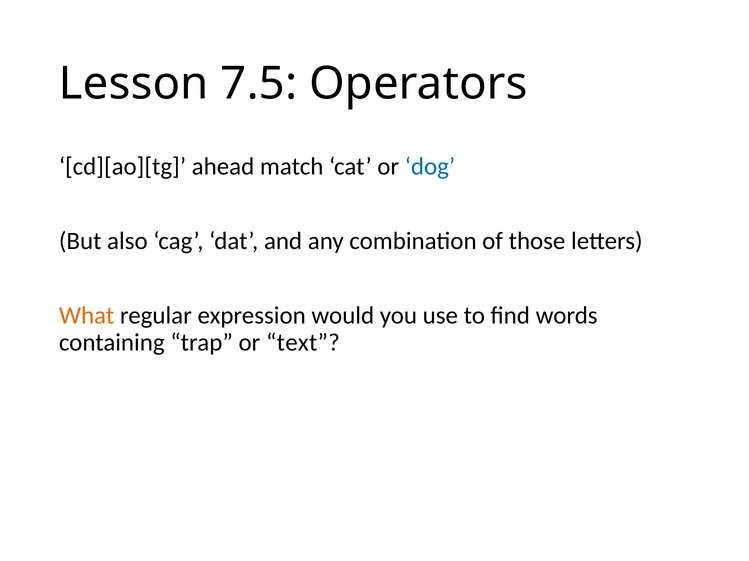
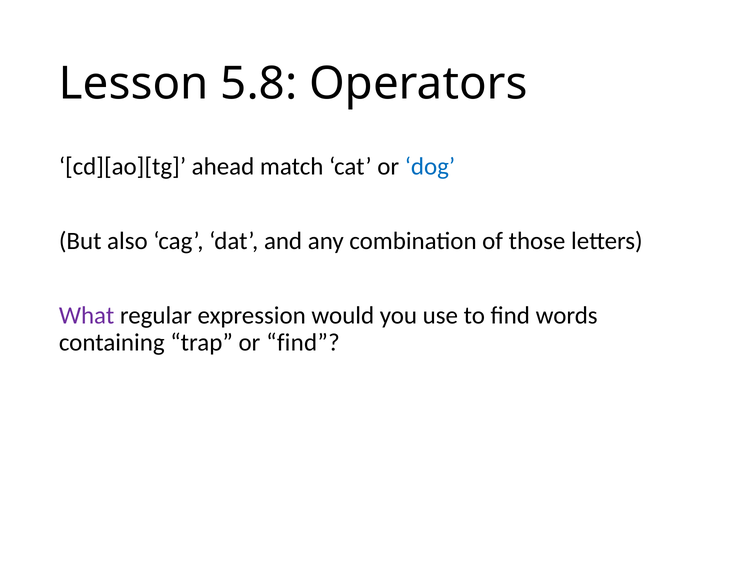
7.5: 7.5 -> 5.8
What colour: orange -> purple
or text: text -> find
